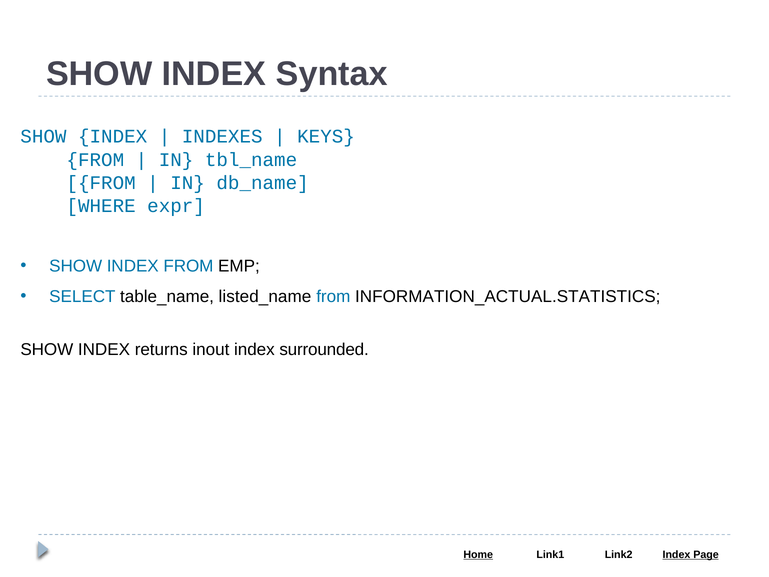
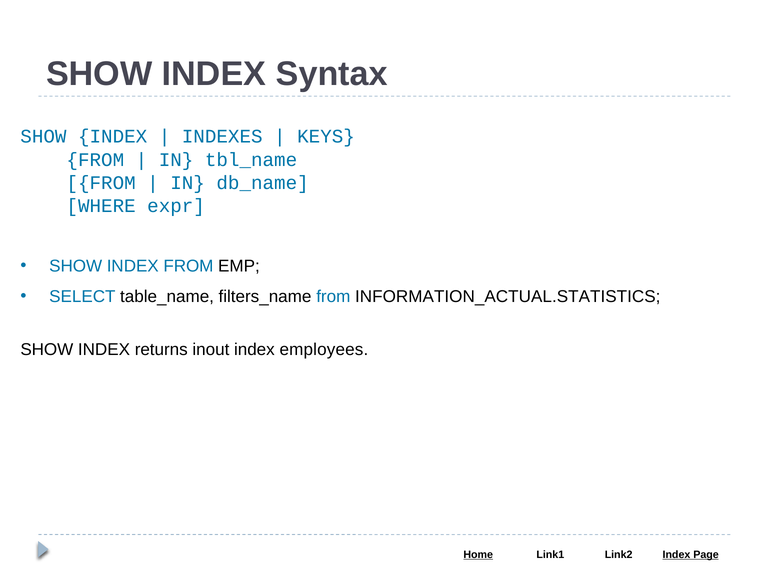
listed_name: listed_name -> filters_name
surrounded: surrounded -> employees
